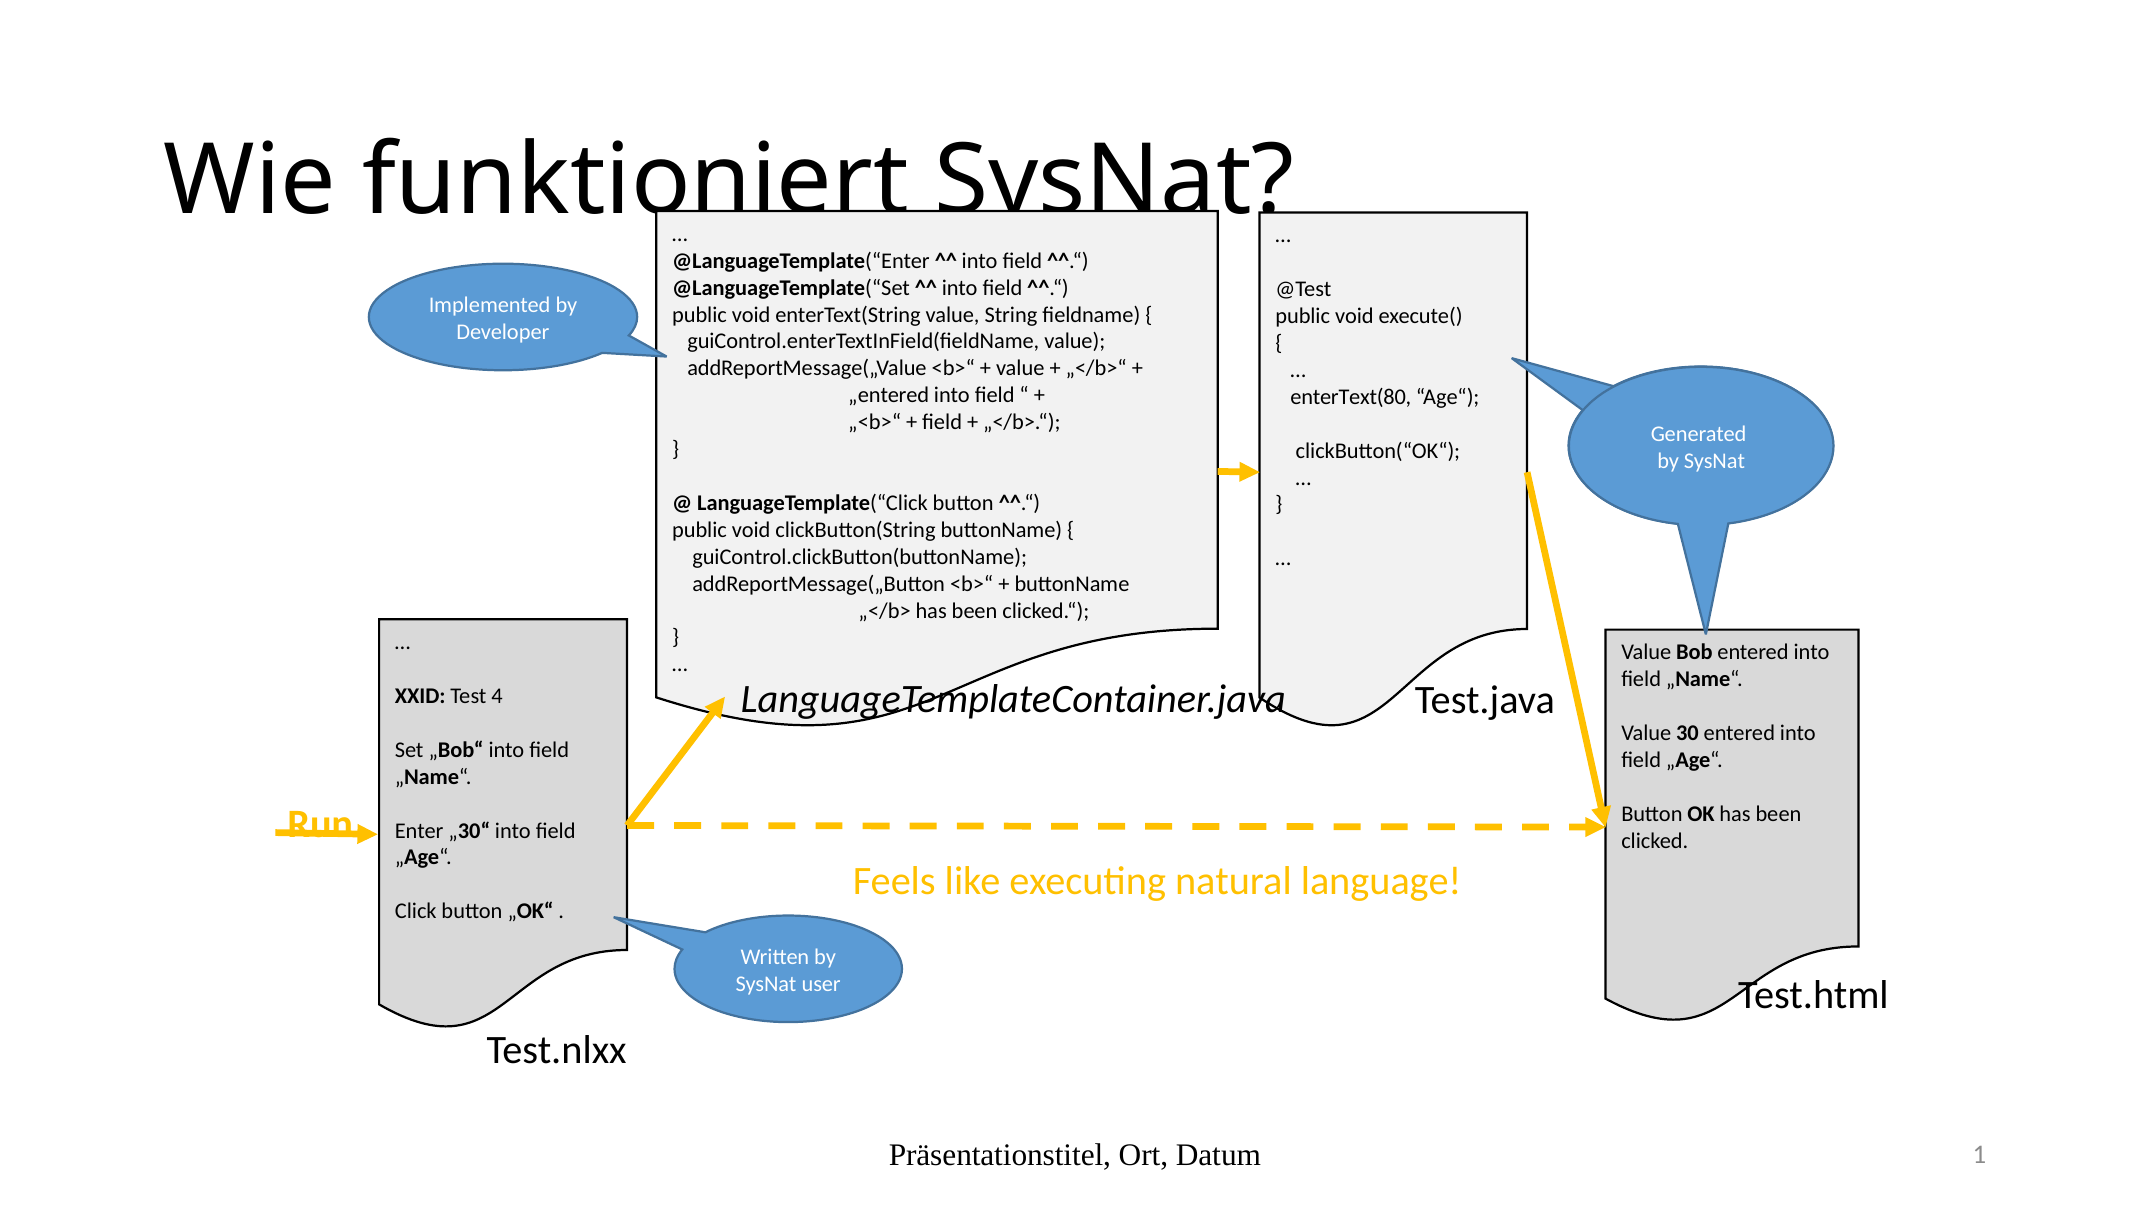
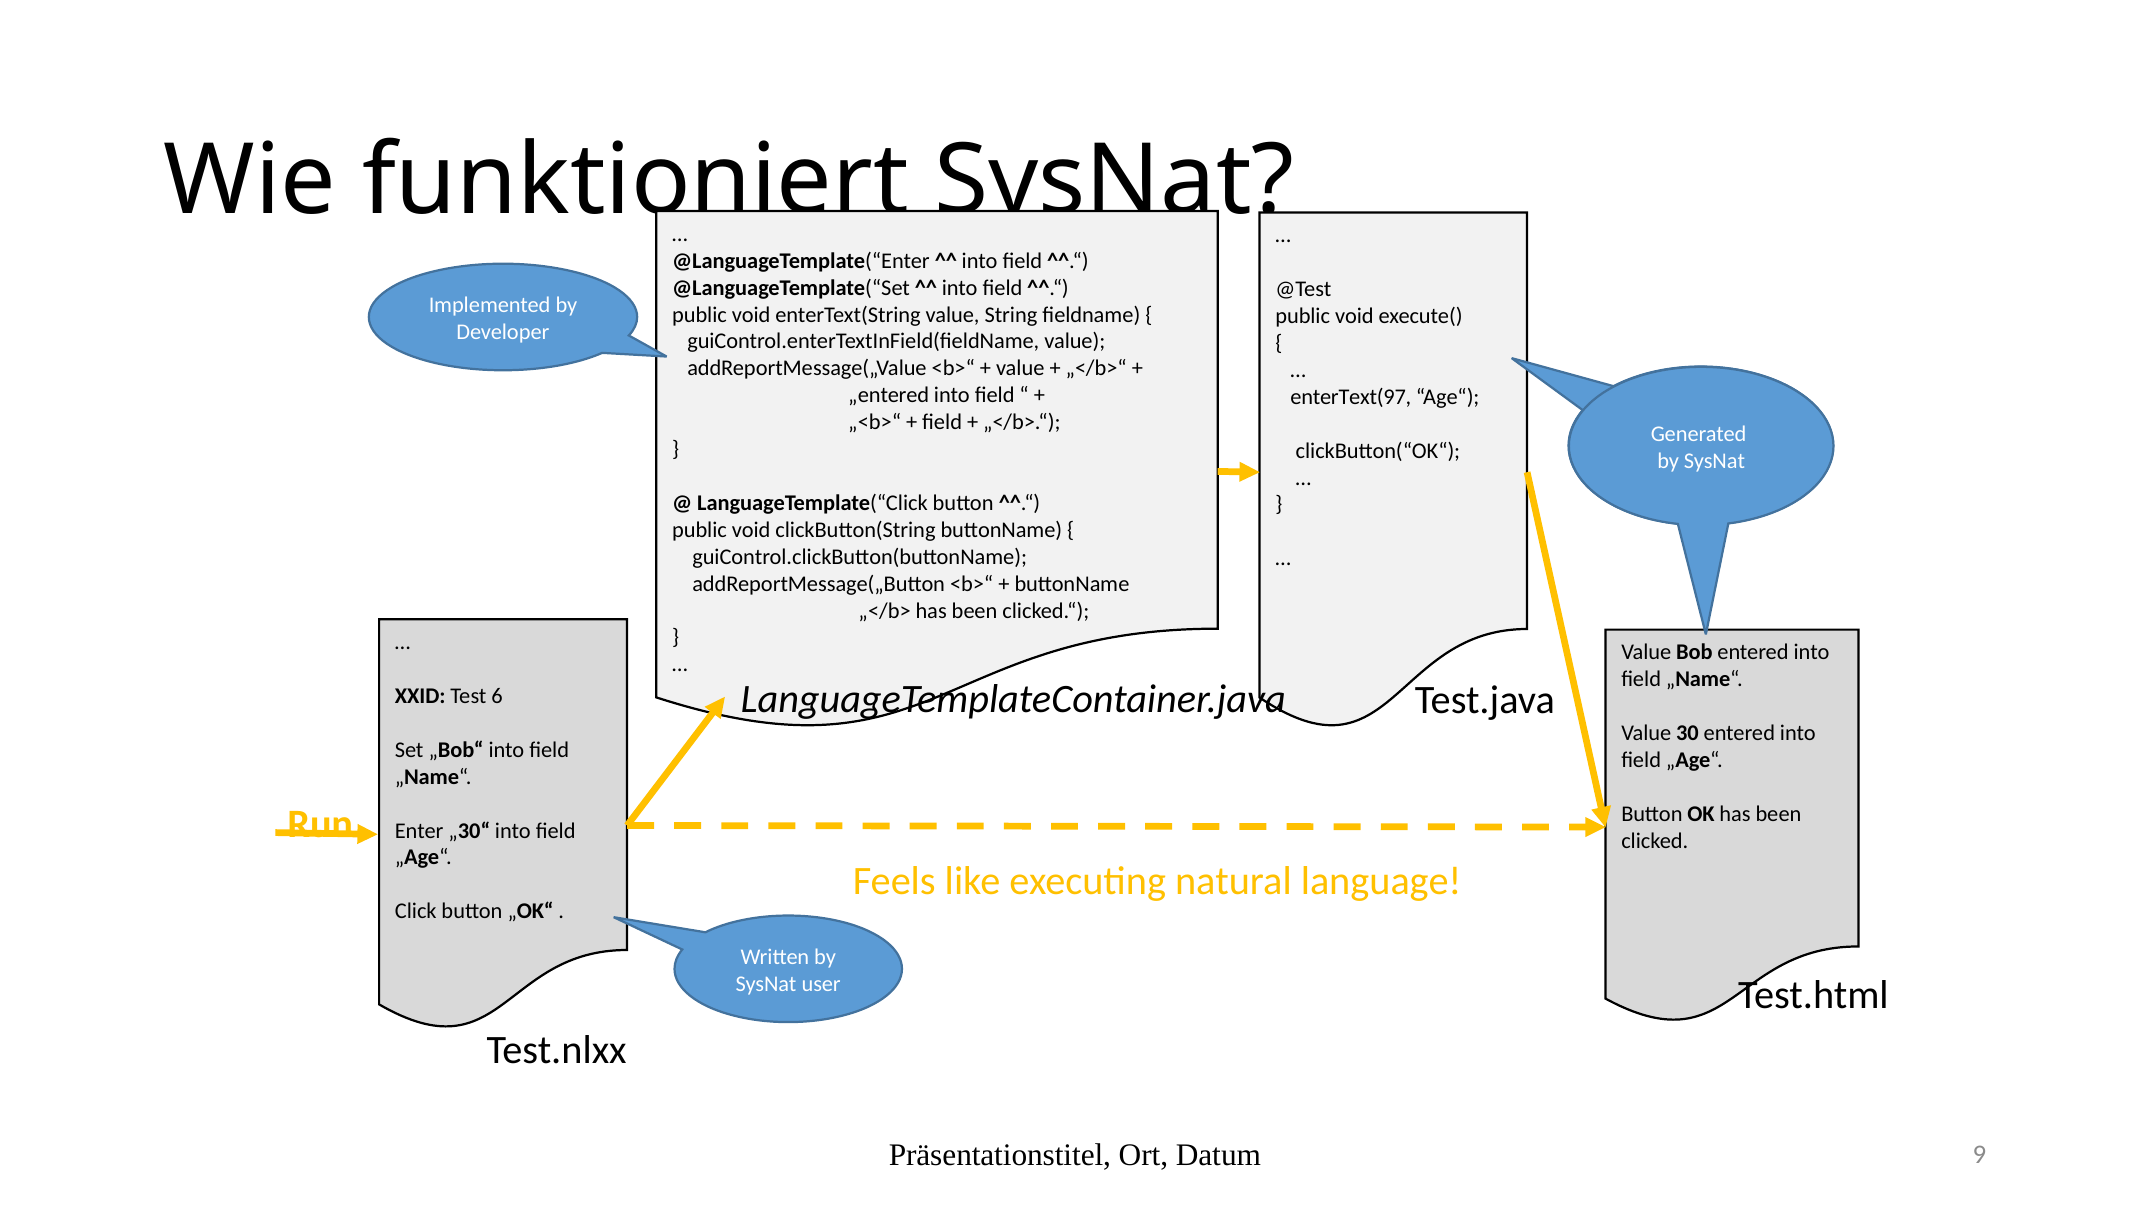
enterText(80: enterText(80 -> enterText(97
4: 4 -> 6
1: 1 -> 9
